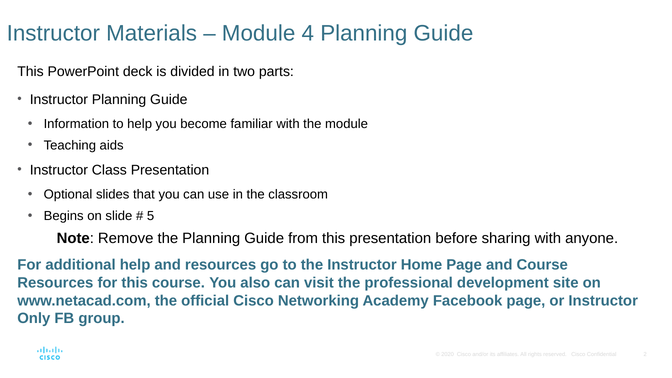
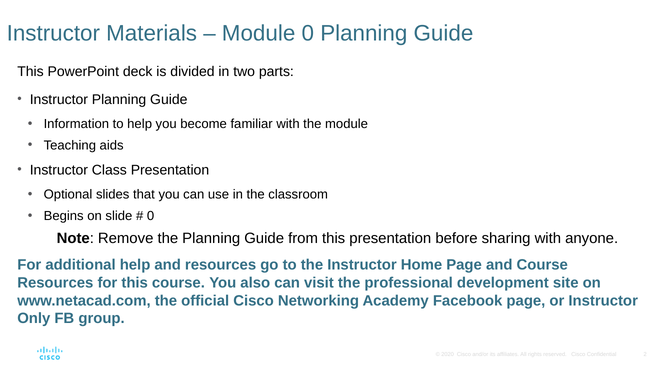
Module 4: 4 -> 0
5 at (151, 216): 5 -> 0
